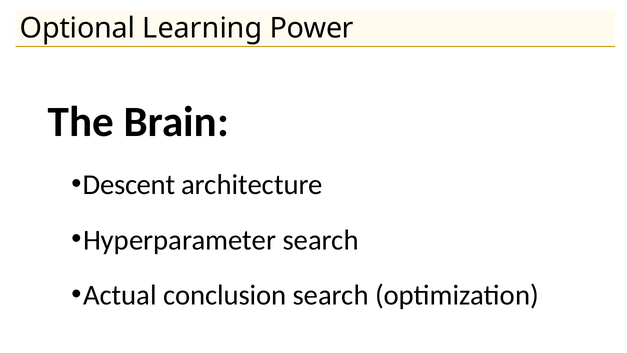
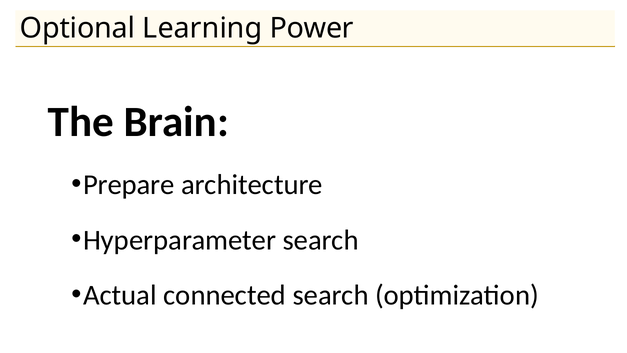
Descent: Descent -> Prepare
conclusion: conclusion -> connected
